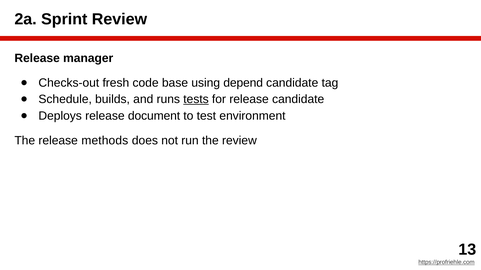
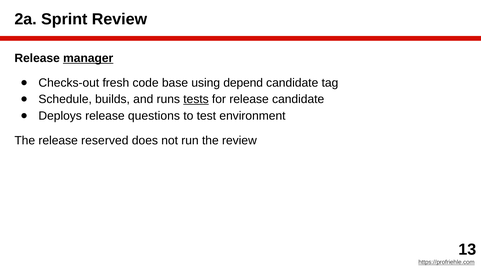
manager underline: none -> present
document: document -> questions
methods: methods -> reserved
